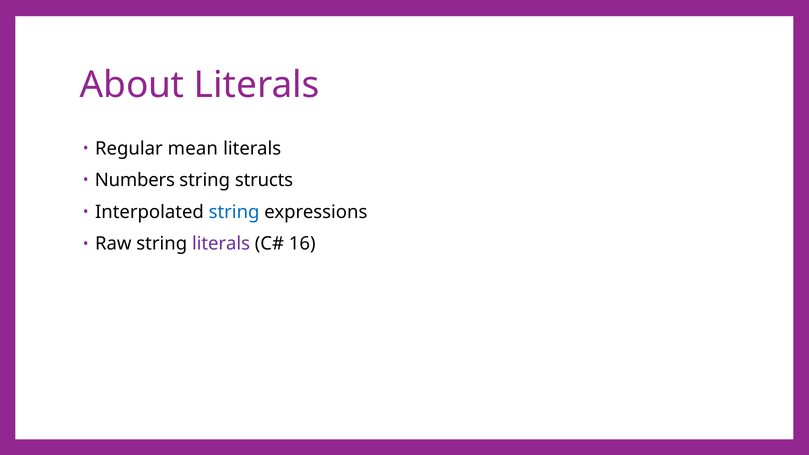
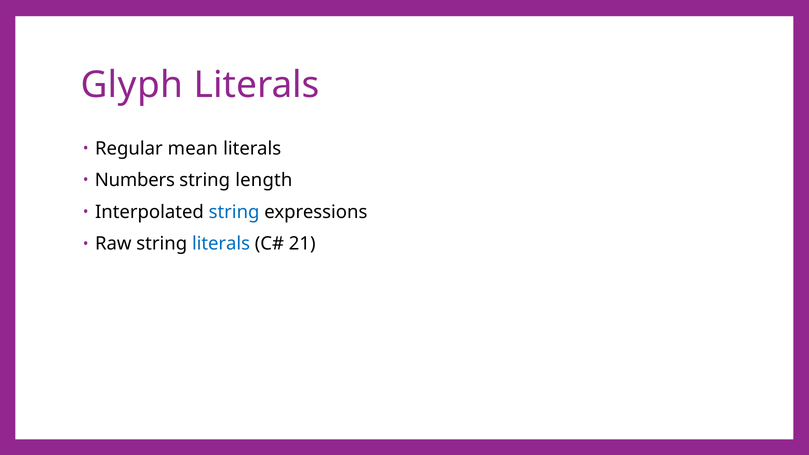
About: About -> Glyph
structs: structs -> length
literals at (221, 244) colour: purple -> blue
16: 16 -> 21
